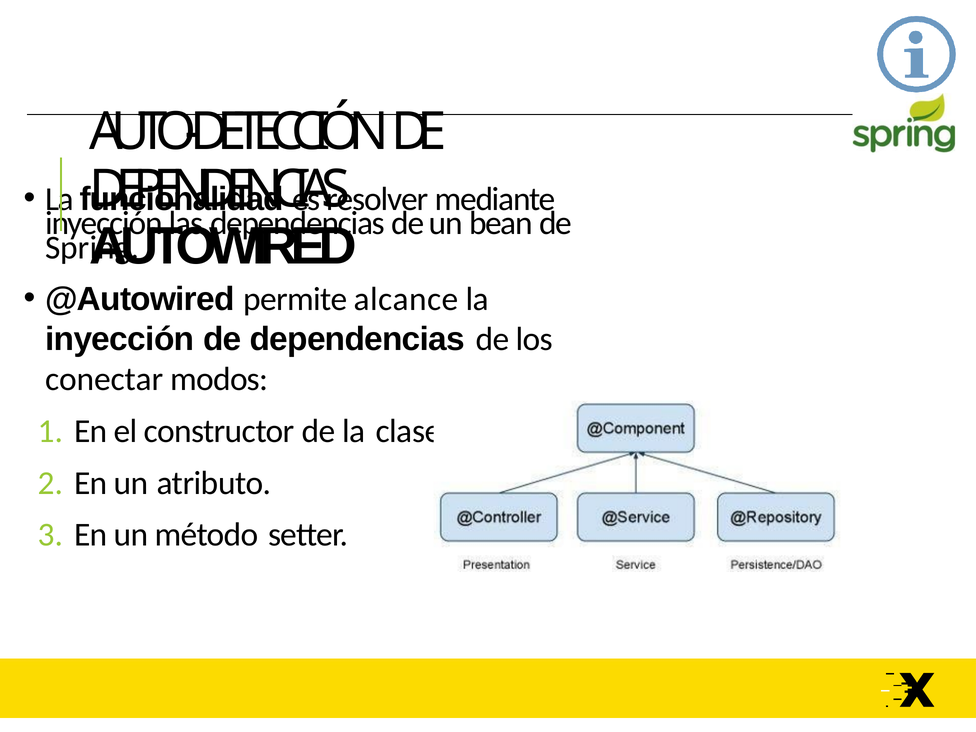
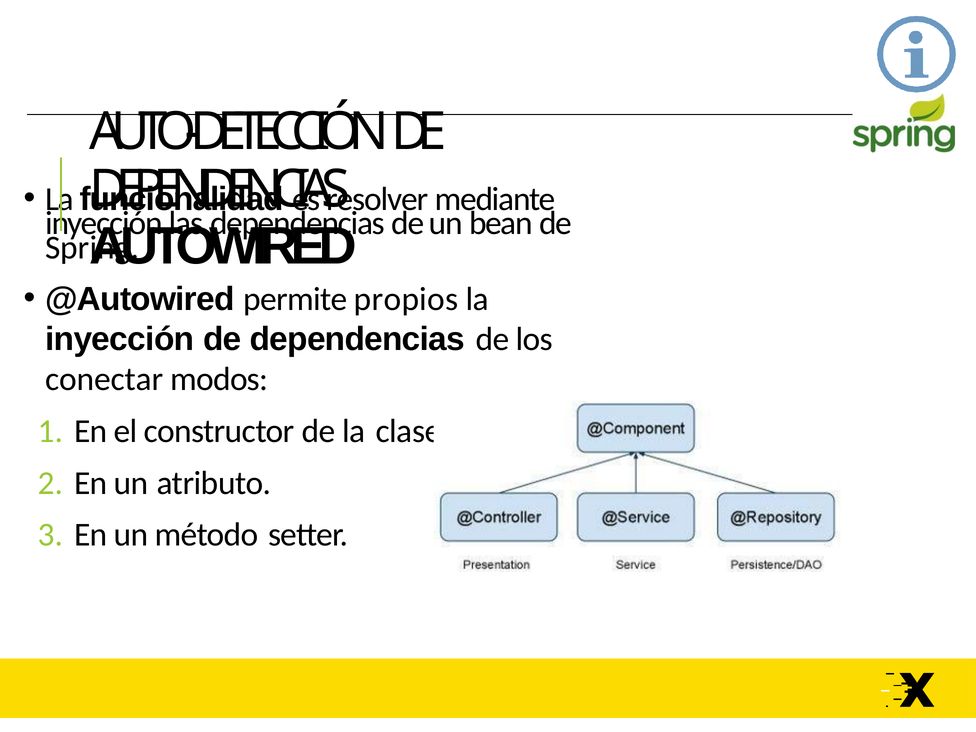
alcance: alcance -> propios
